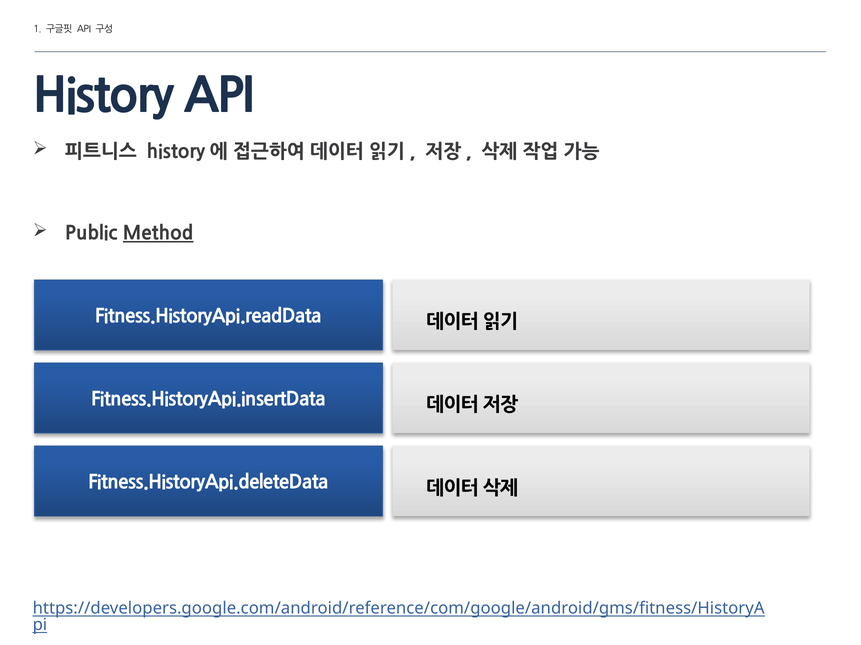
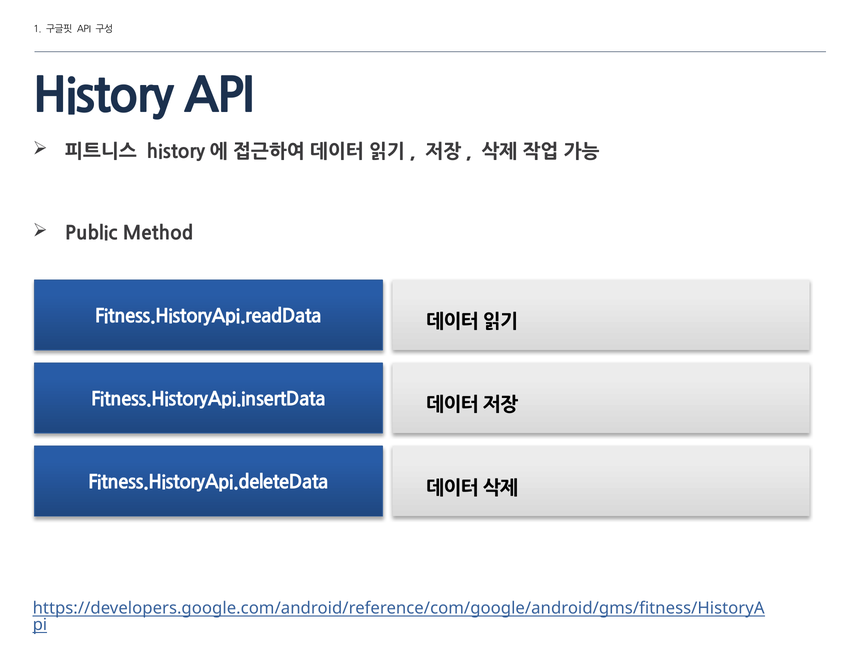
Method underline: present -> none
